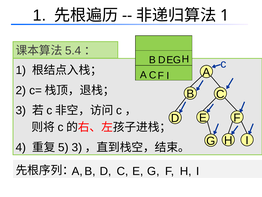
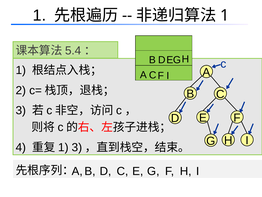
5 at (63, 147): 5 -> 1
